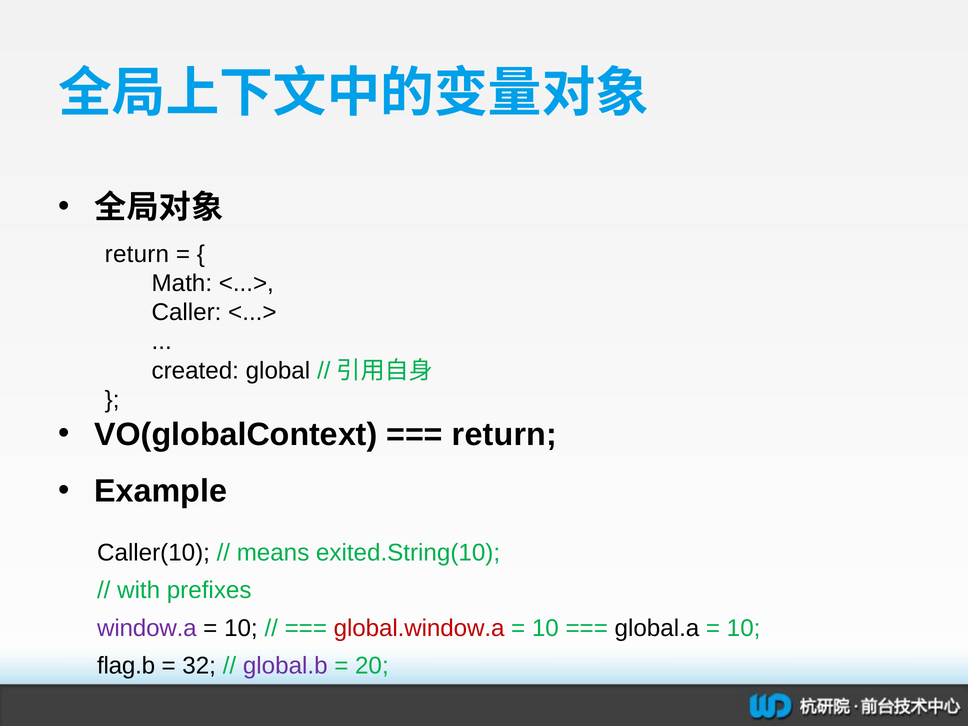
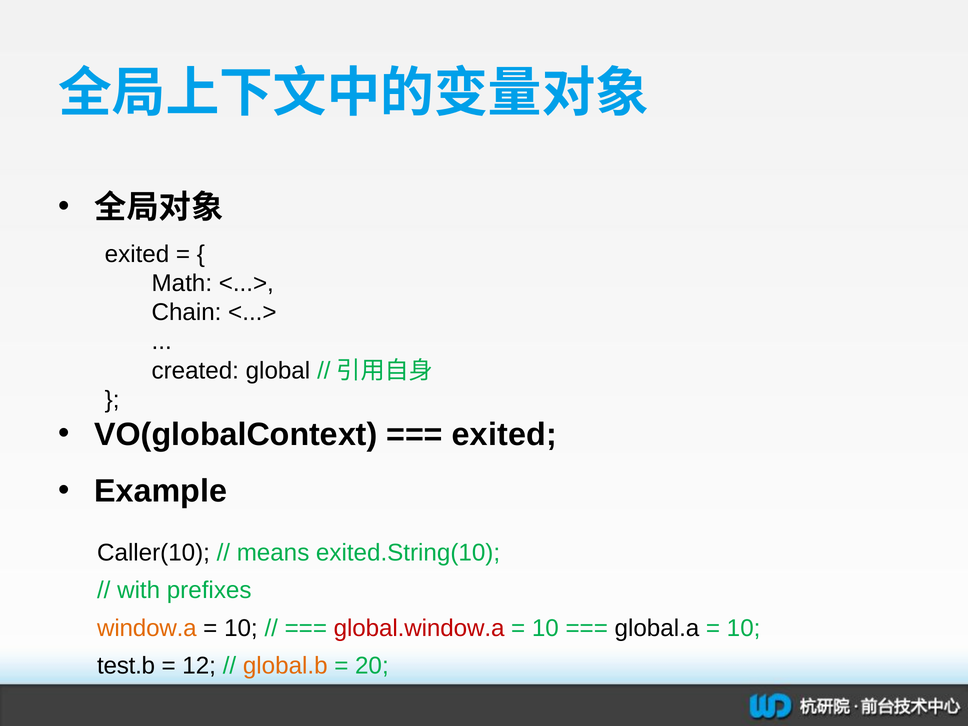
return at (137, 254): return -> exited
Caller: Caller -> Chain
return at (504, 434): return -> exited
window.a colour: purple -> orange
flag.b: flag.b -> test.b
32: 32 -> 12
global.b colour: purple -> orange
